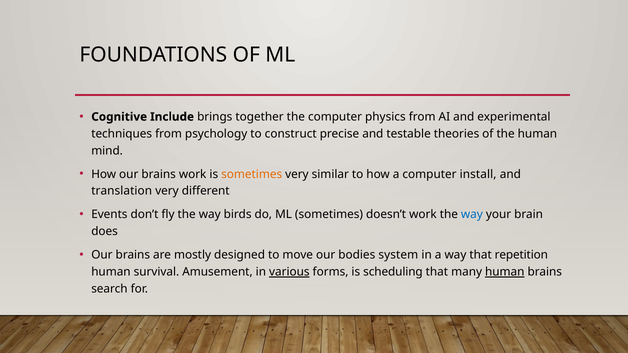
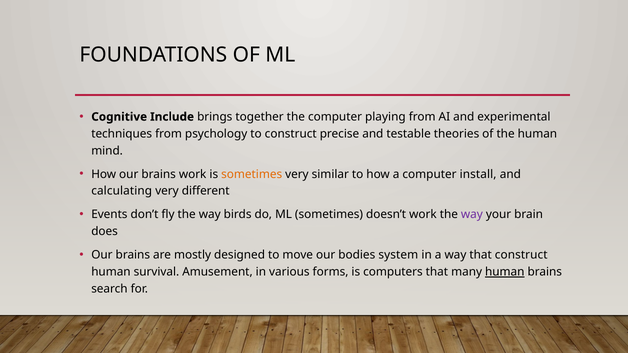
physics: physics -> playing
translation: translation -> calculating
way at (472, 215) colour: blue -> purple
that repetition: repetition -> construct
various underline: present -> none
scheduling: scheduling -> computers
